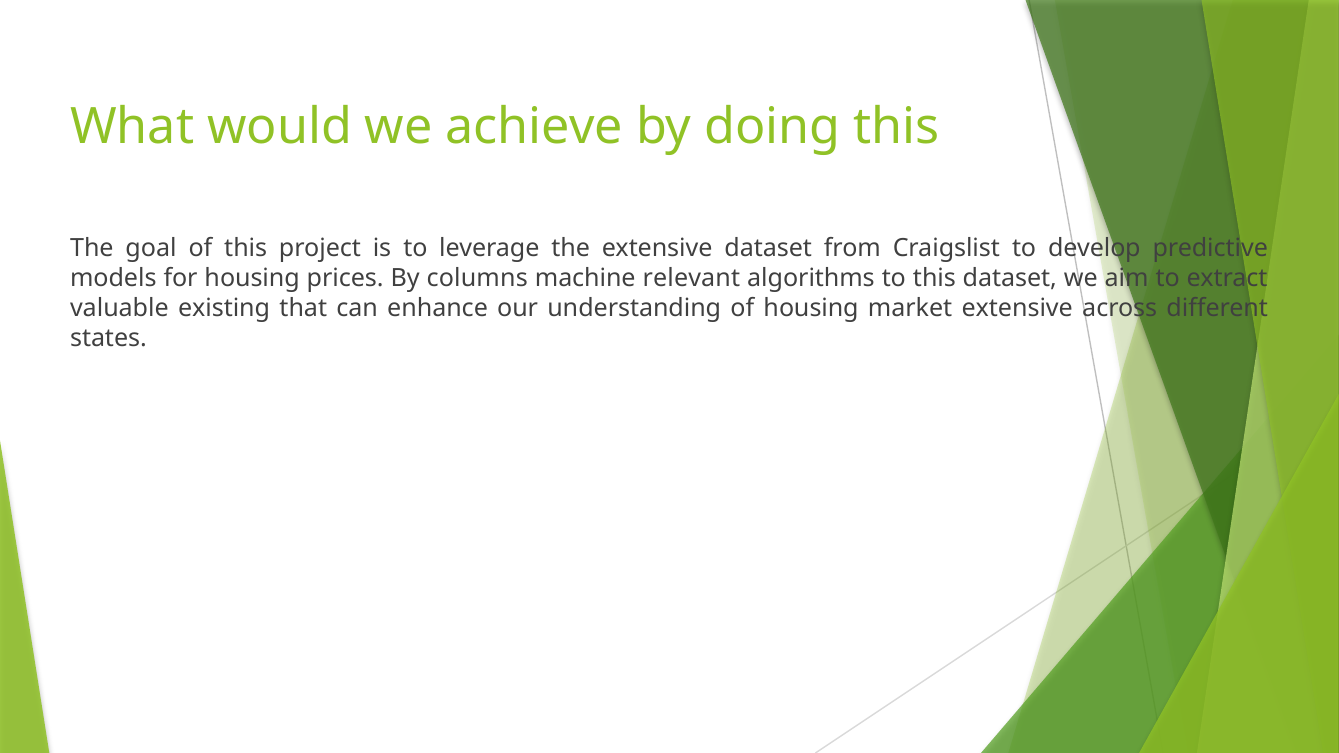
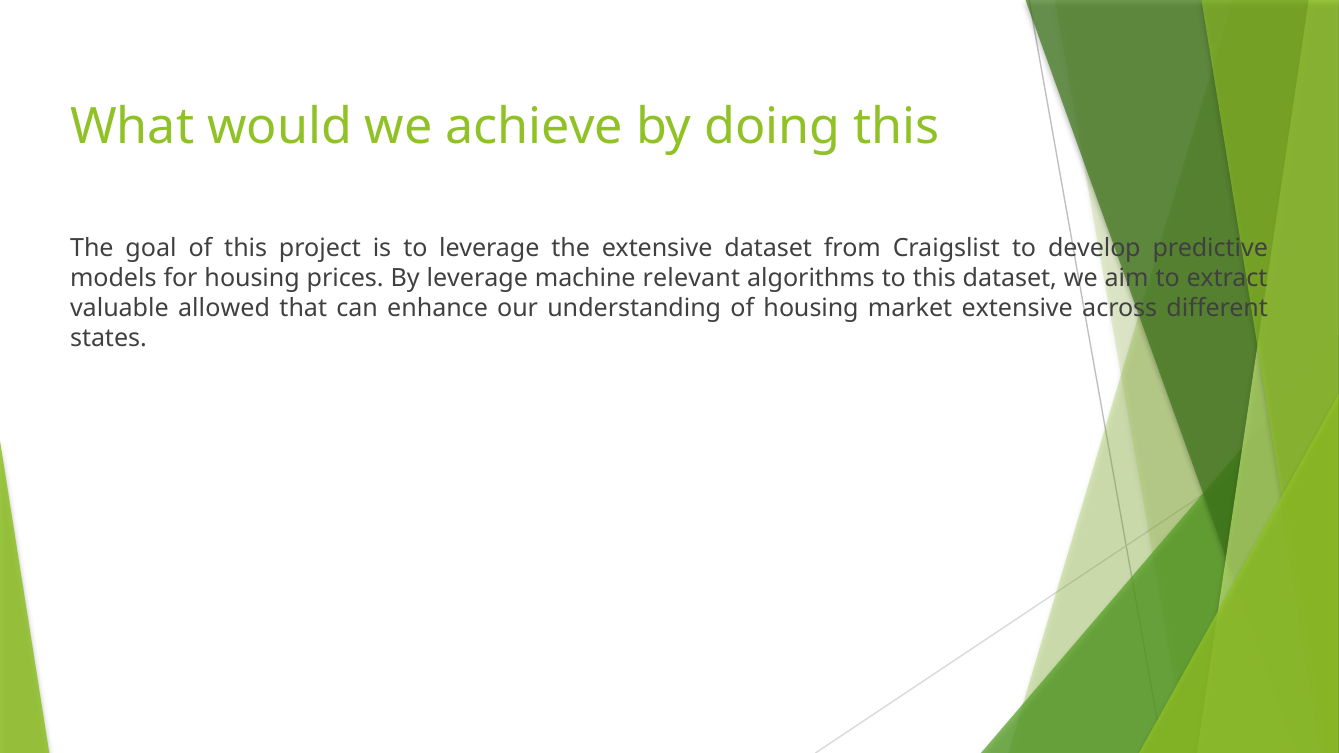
By columns: columns -> leverage
existing: existing -> allowed
